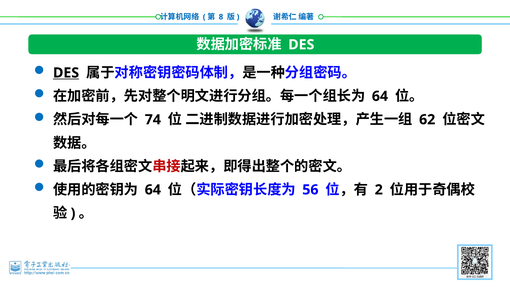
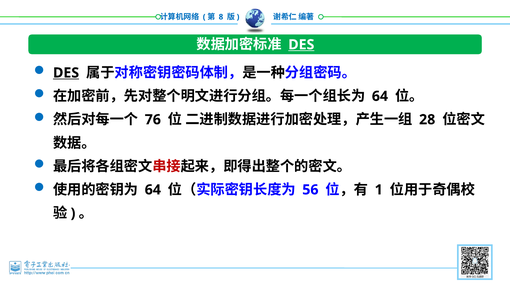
DES at (301, 45) underline: none -> present
74: 74 -> 76
62: 62 -> 28
2: 2 -> 1
